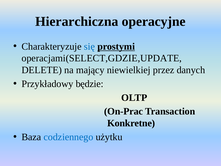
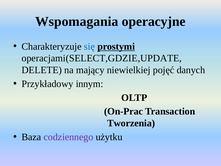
Hierarchiczna: Hierarchiczna -> Wspomagania
przez: przez -> pojęć
będzie: będzie -> innym
Konkretne: Konkretne -> Tworzenia
codziennego colour: blue -> purple
